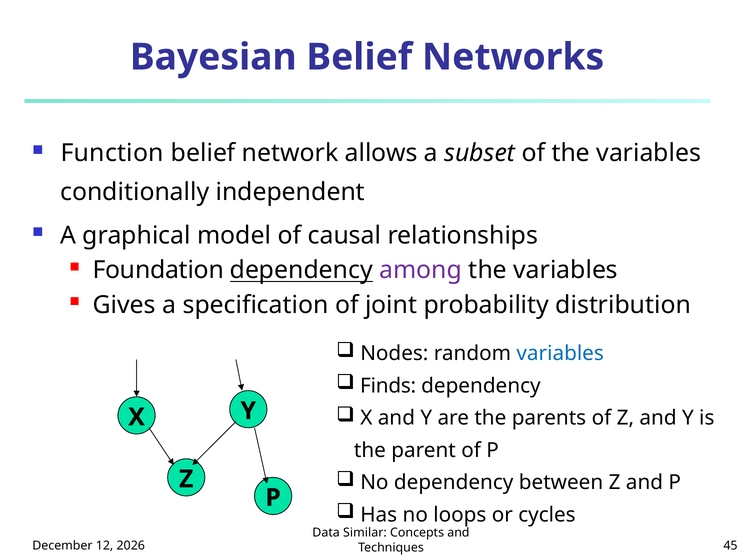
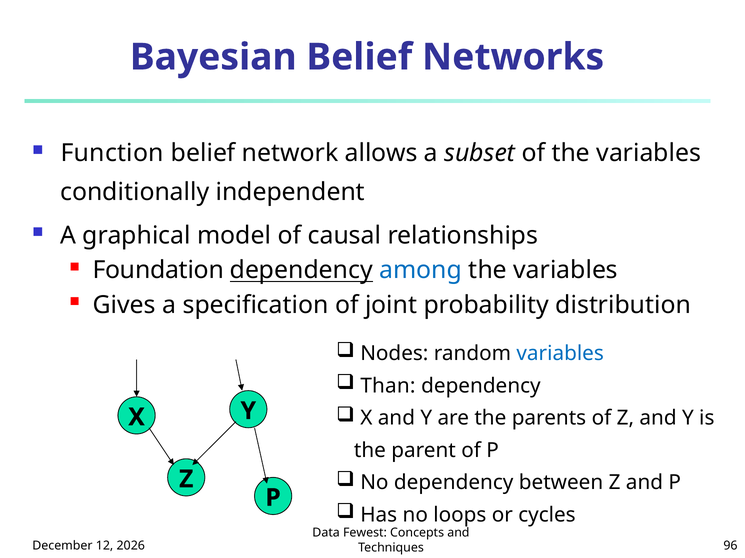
among colour: purple -> blue
Finds: Finds -> Than
Similar: Similar -> Fewest
45: 45 -> 96
